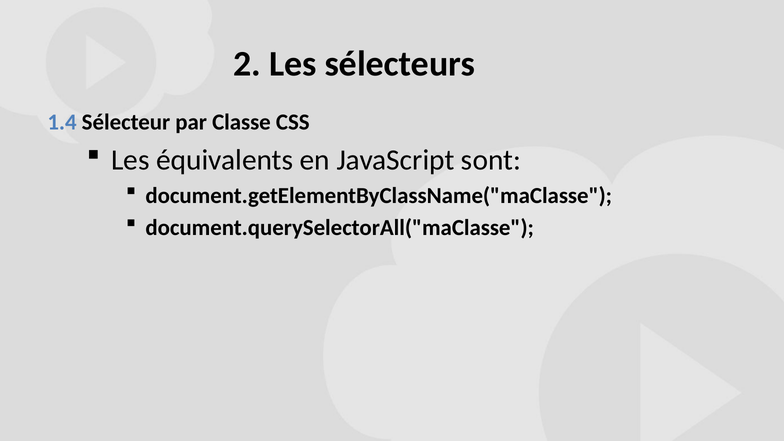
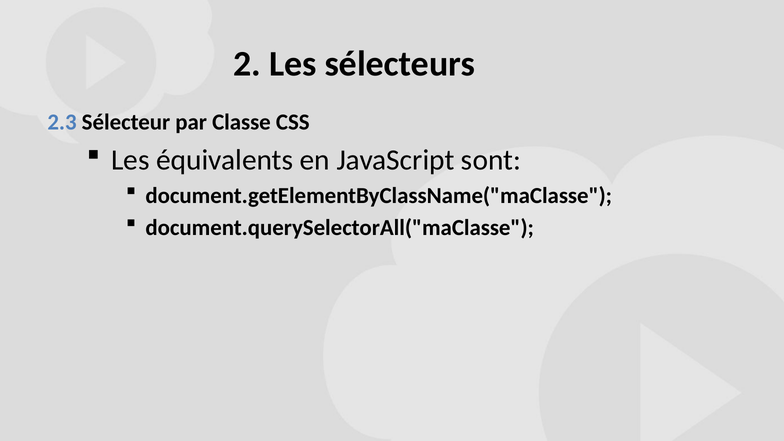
1.4: 1.4 -> 2.3
